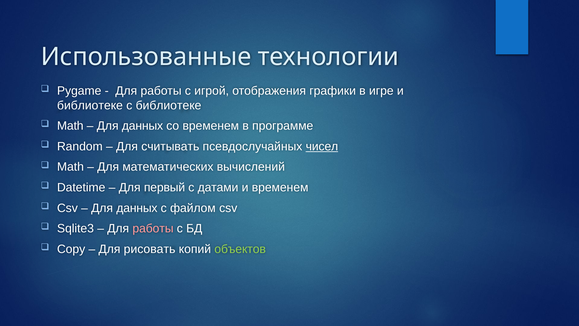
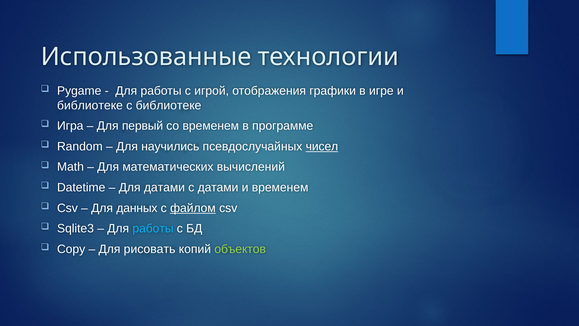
Math at (70, 126): Math -> Игра
данных at (142, 126): данных -> первый
считывать: считывать -> научились
Для первый: первый -> датами
файлом underline: none -> present
работы at (153, 228) colour: pink -> light blue
